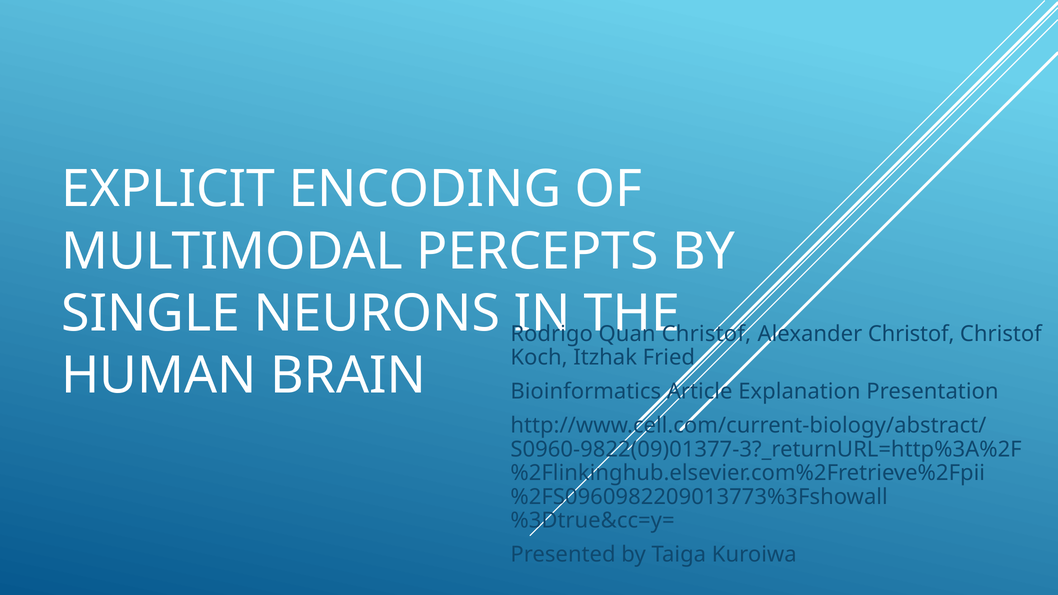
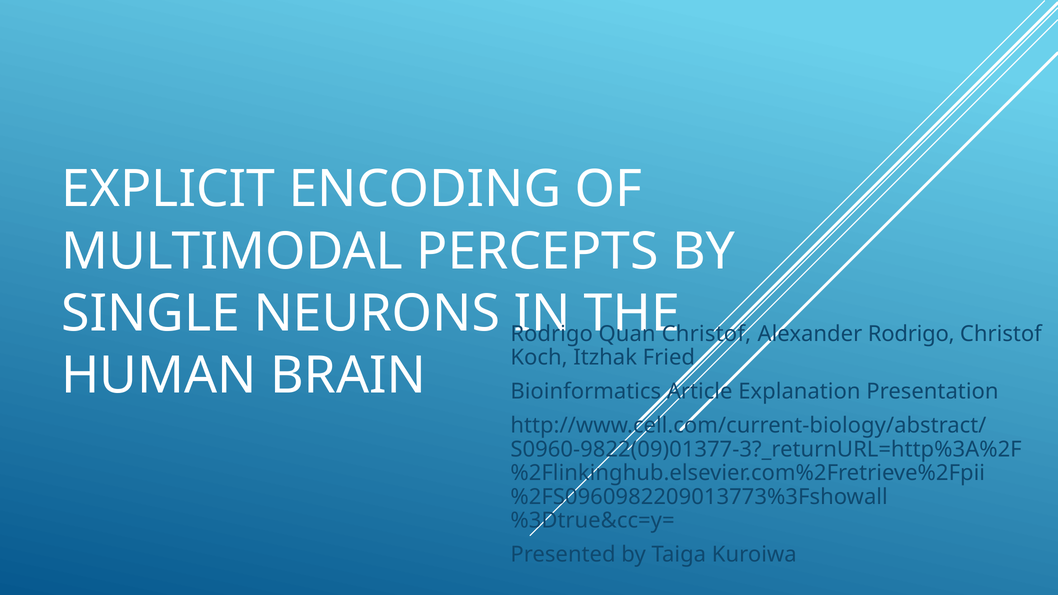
Alexander Christof: Christof -> Rodrigo
